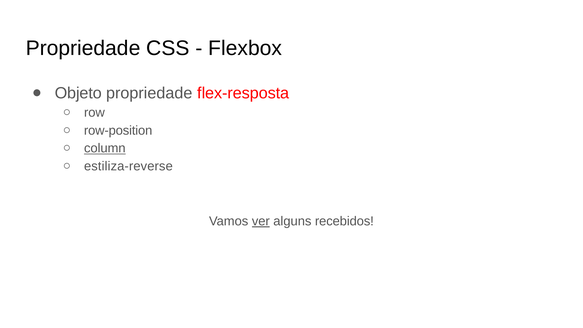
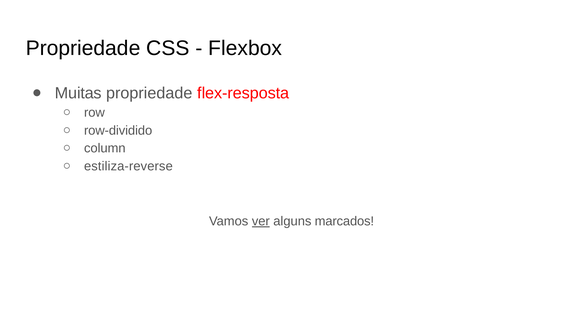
Objeto: Objeto -> Muitas
row-position: row-position -> row-dividido
column underline: present -> none
recebidos: recebidos -> marcados
